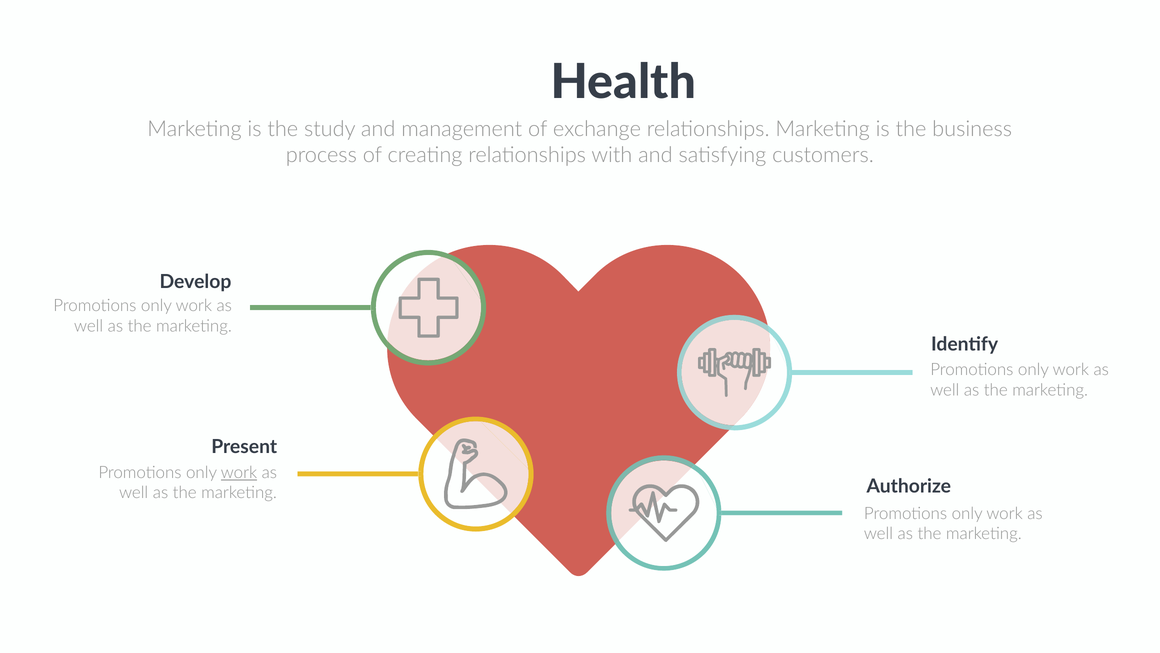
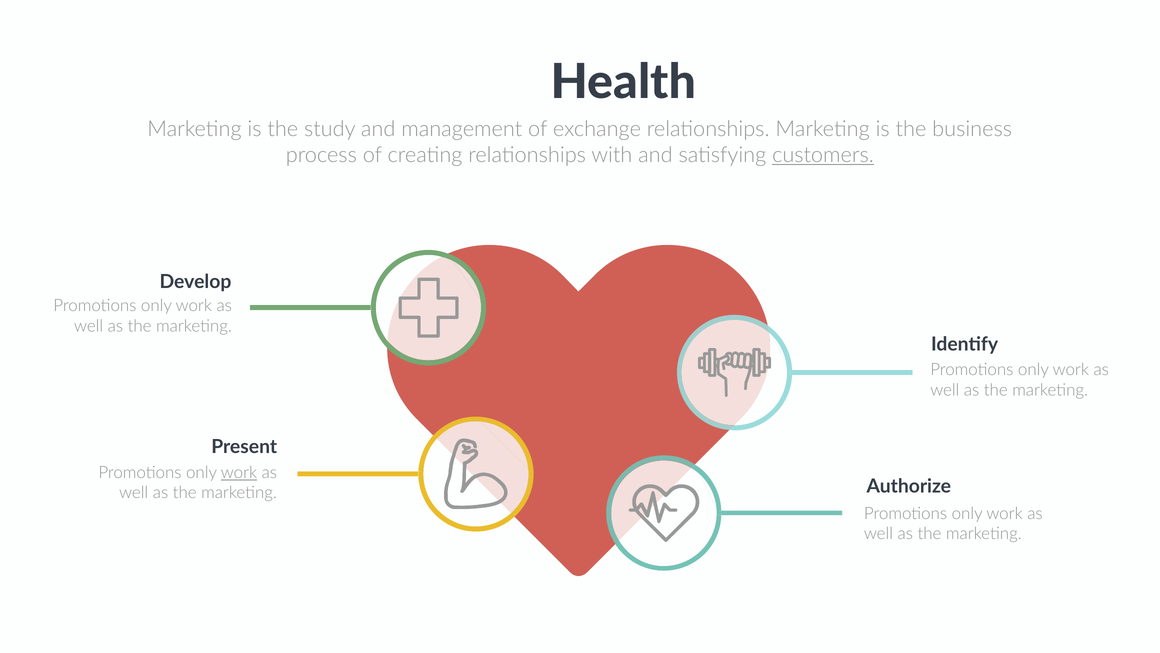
customers underline: none -> present
